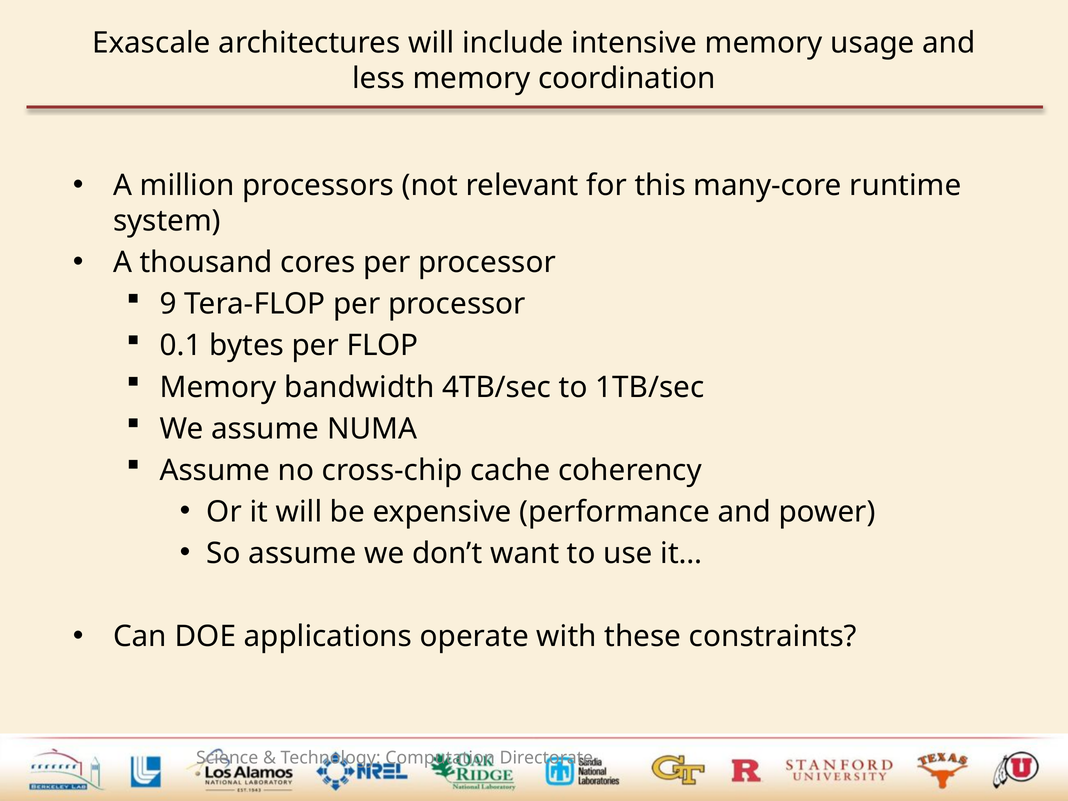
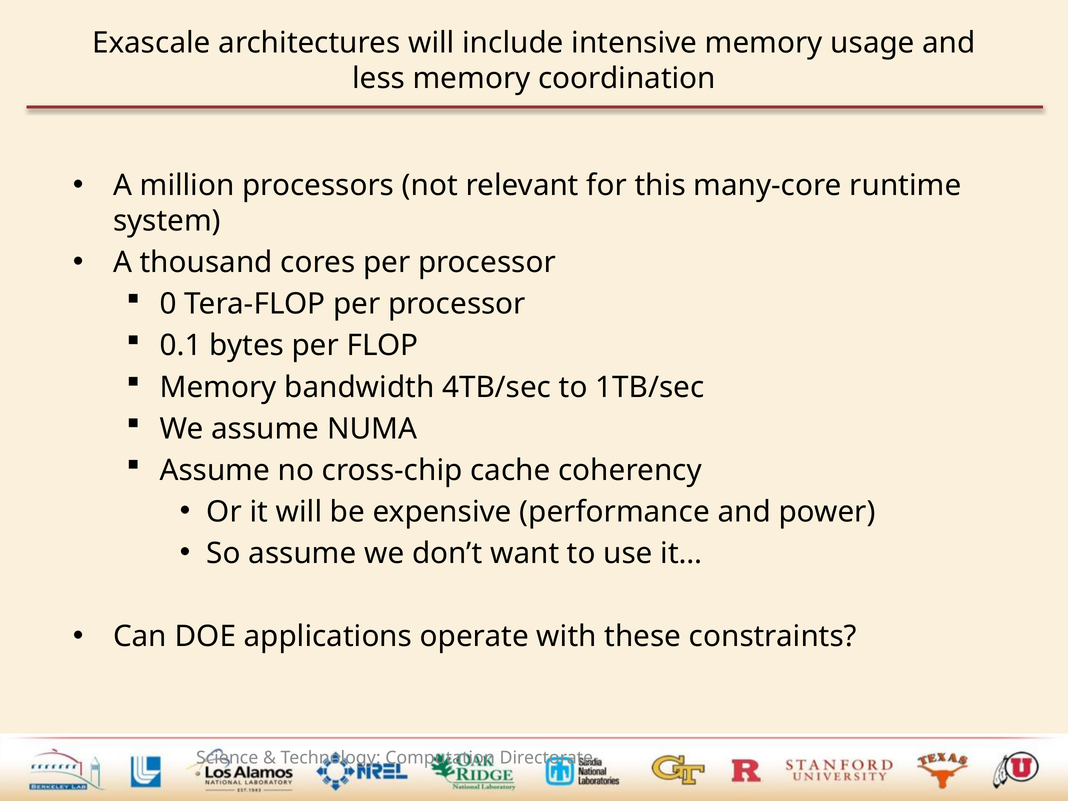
9: 9 -> 0
